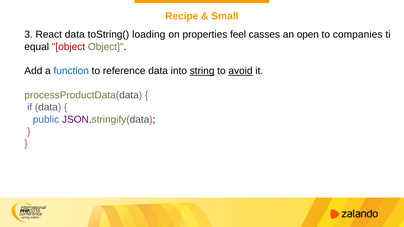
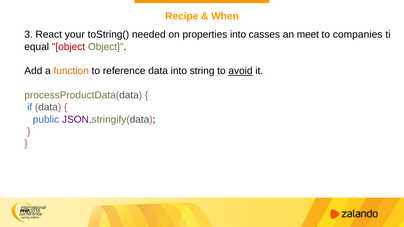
Small: Small -> When
React data: data -> your
loading: loading -> needed
properties feel: feel -> into
open: open -> meet
function colour: blue -> orange
string underline: present -> none
